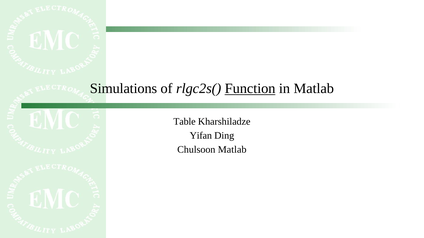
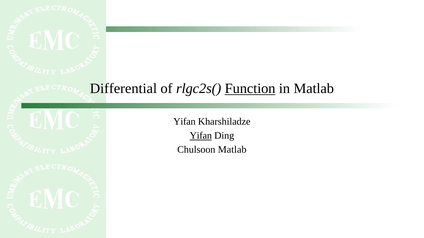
Simulations: Simulations -> Differential
Table at (184, 122): Table -> Yifan
Yifan at (201, 136) underline: none -> present
